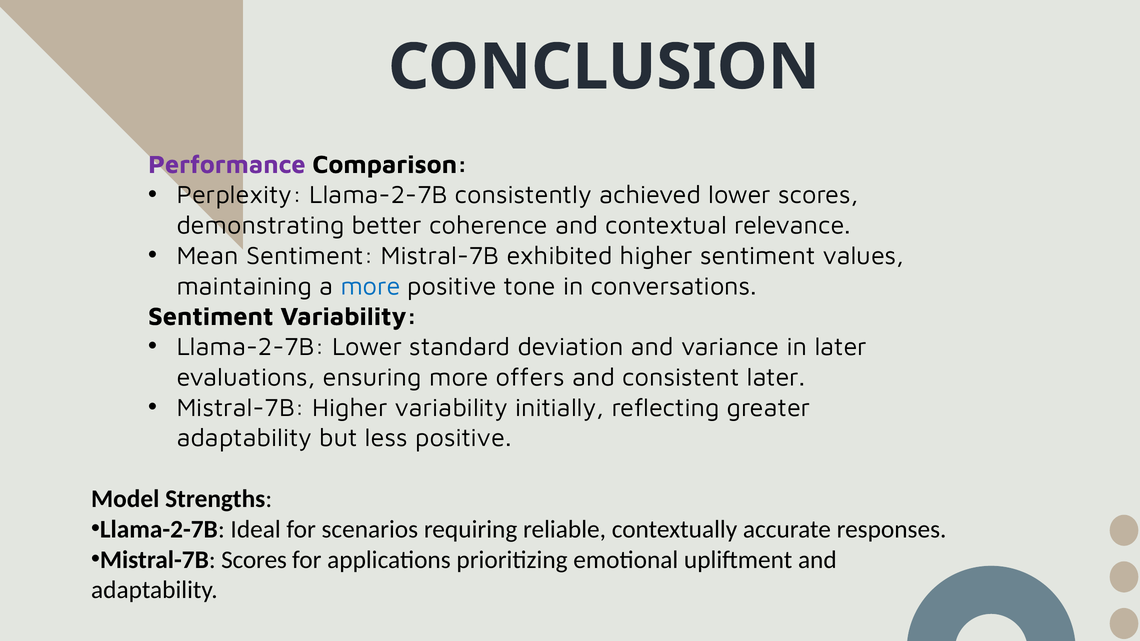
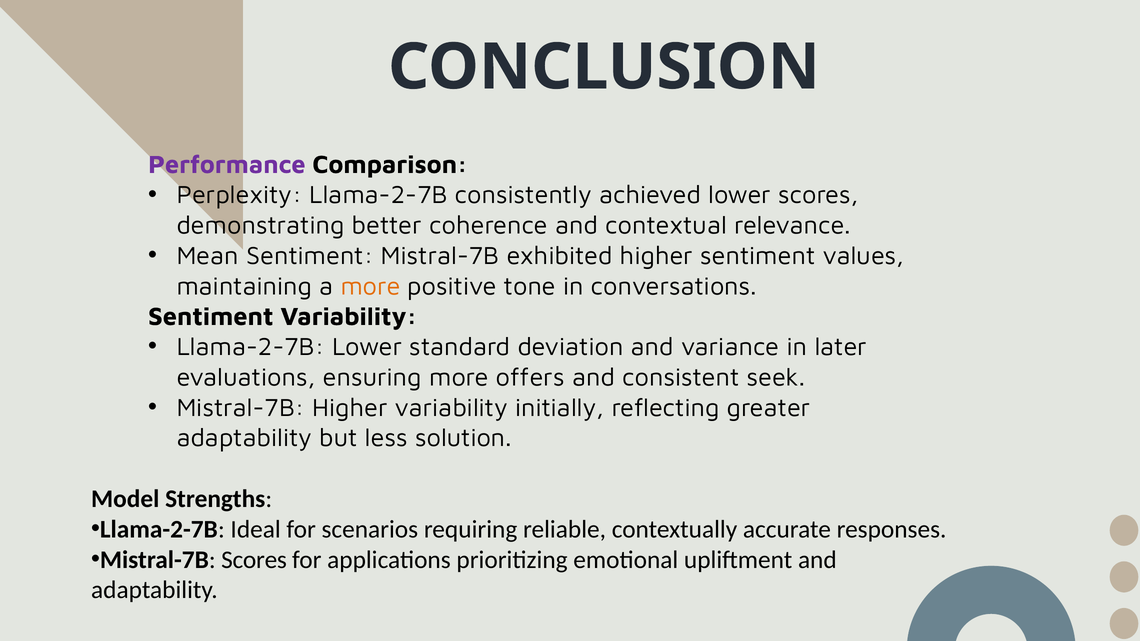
more at (371, 286) colour: blue -> orange
consistent later: later -> seek
less positive: positive -> solution
